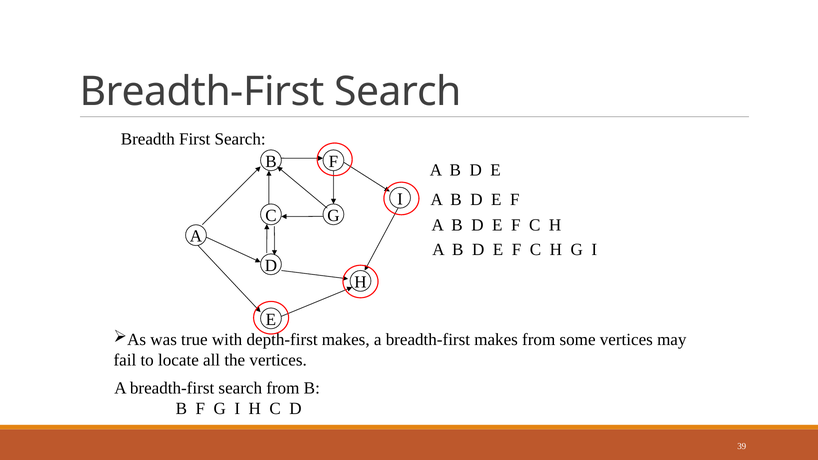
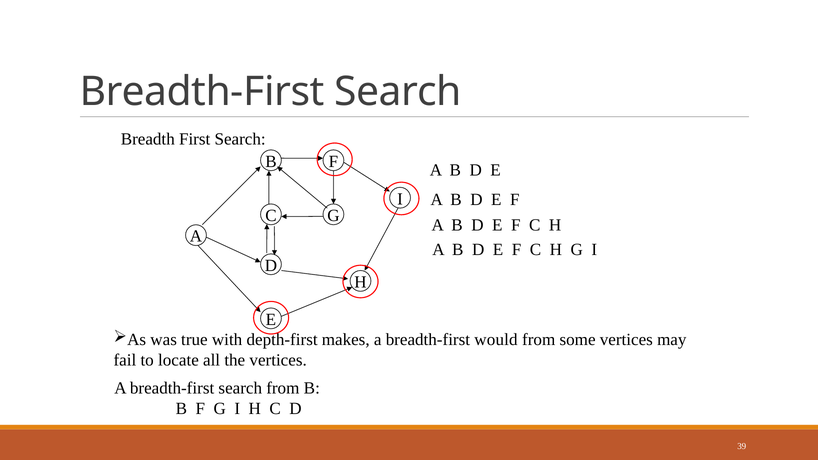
breadth-first makes: makes -> would
